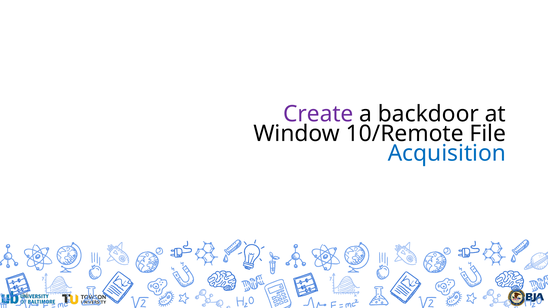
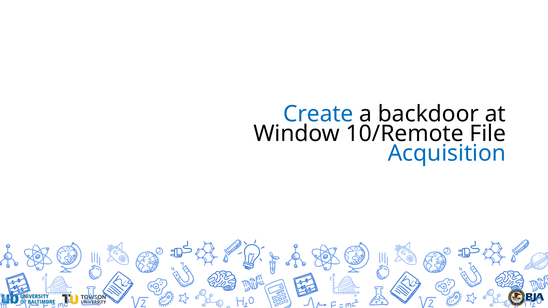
Create colour: purple -> blue
